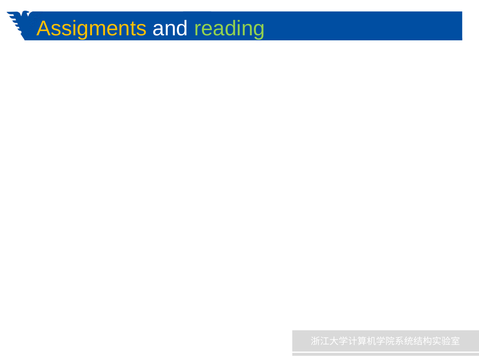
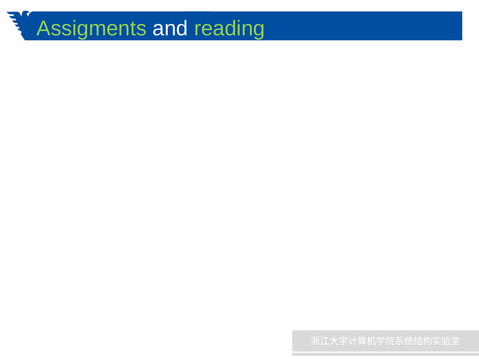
Assigments colour: yellow -> light green
